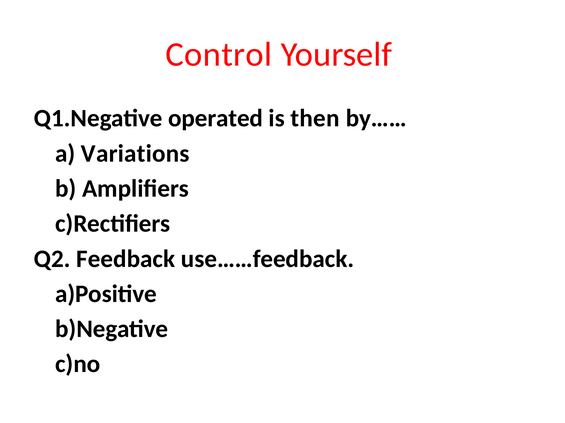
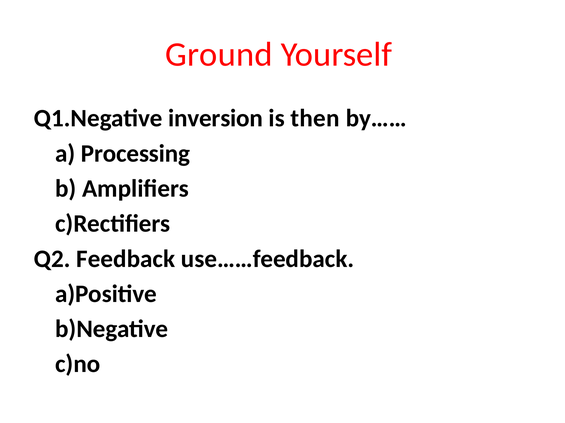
Control: Control -> Ground
operated: operated -> inversion
Variations: Variations -> Processing
